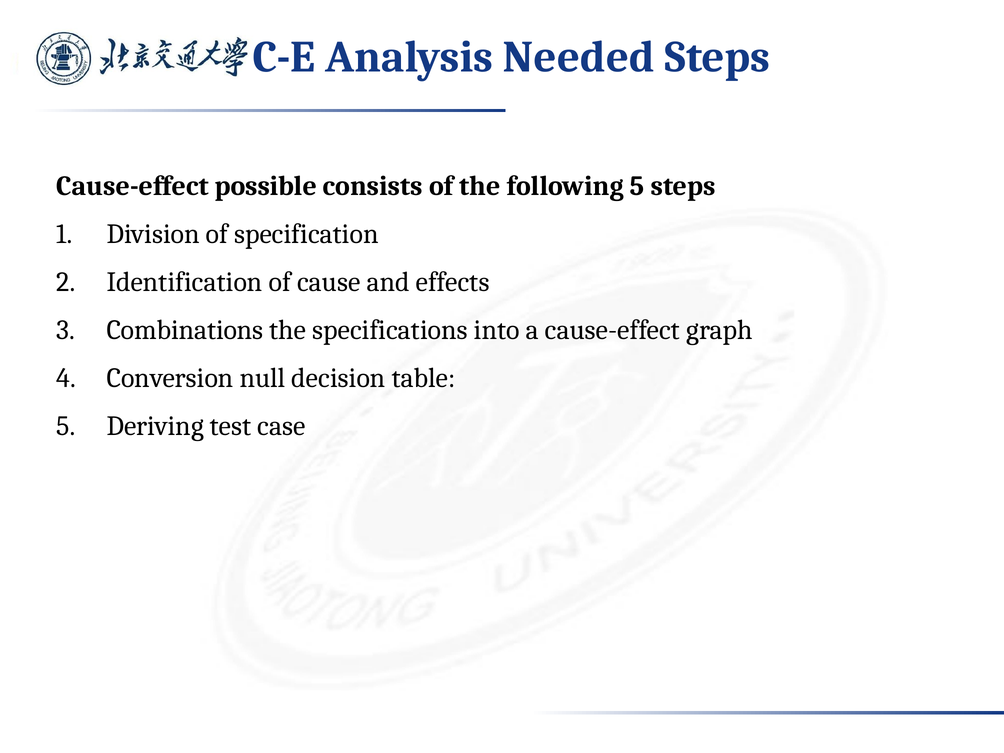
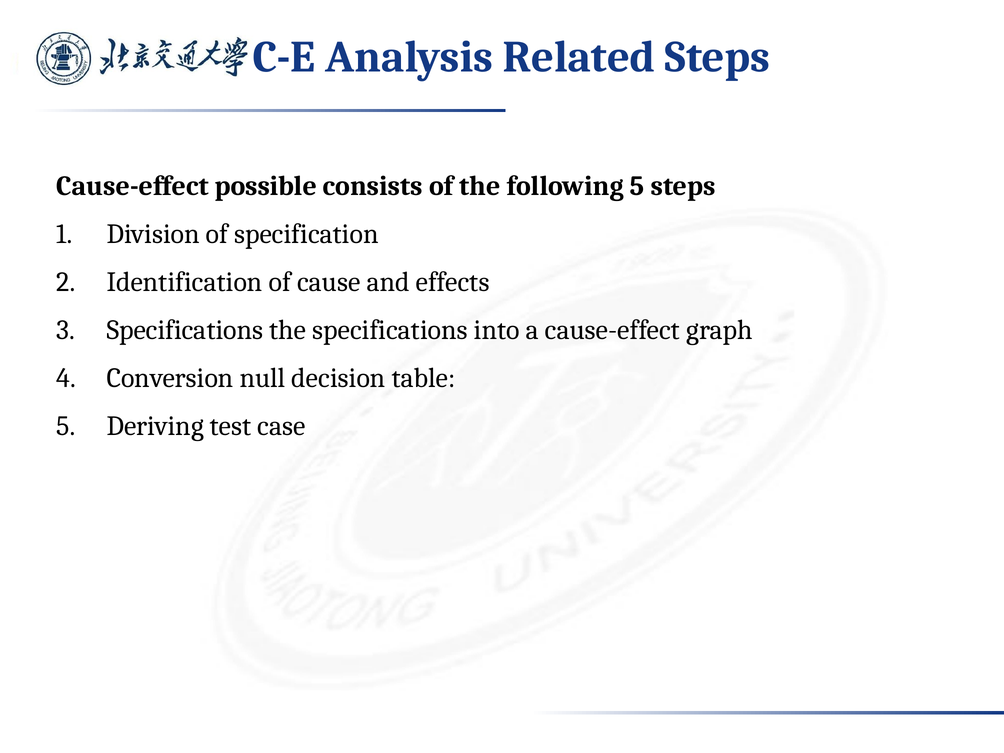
Needed: Needed -> Related
Combinations at (185, 330): Combinations -> Specifications
